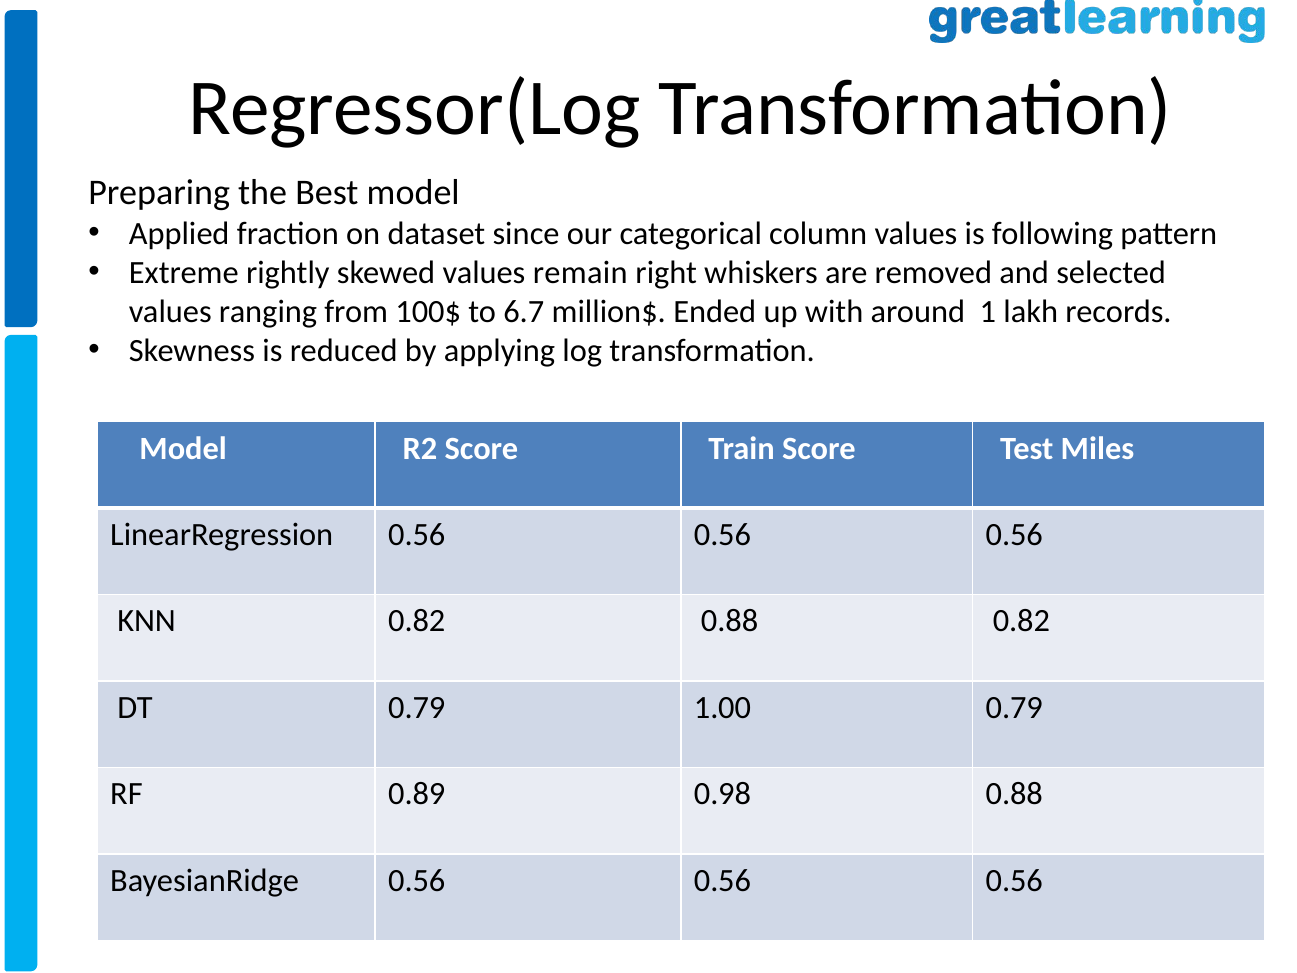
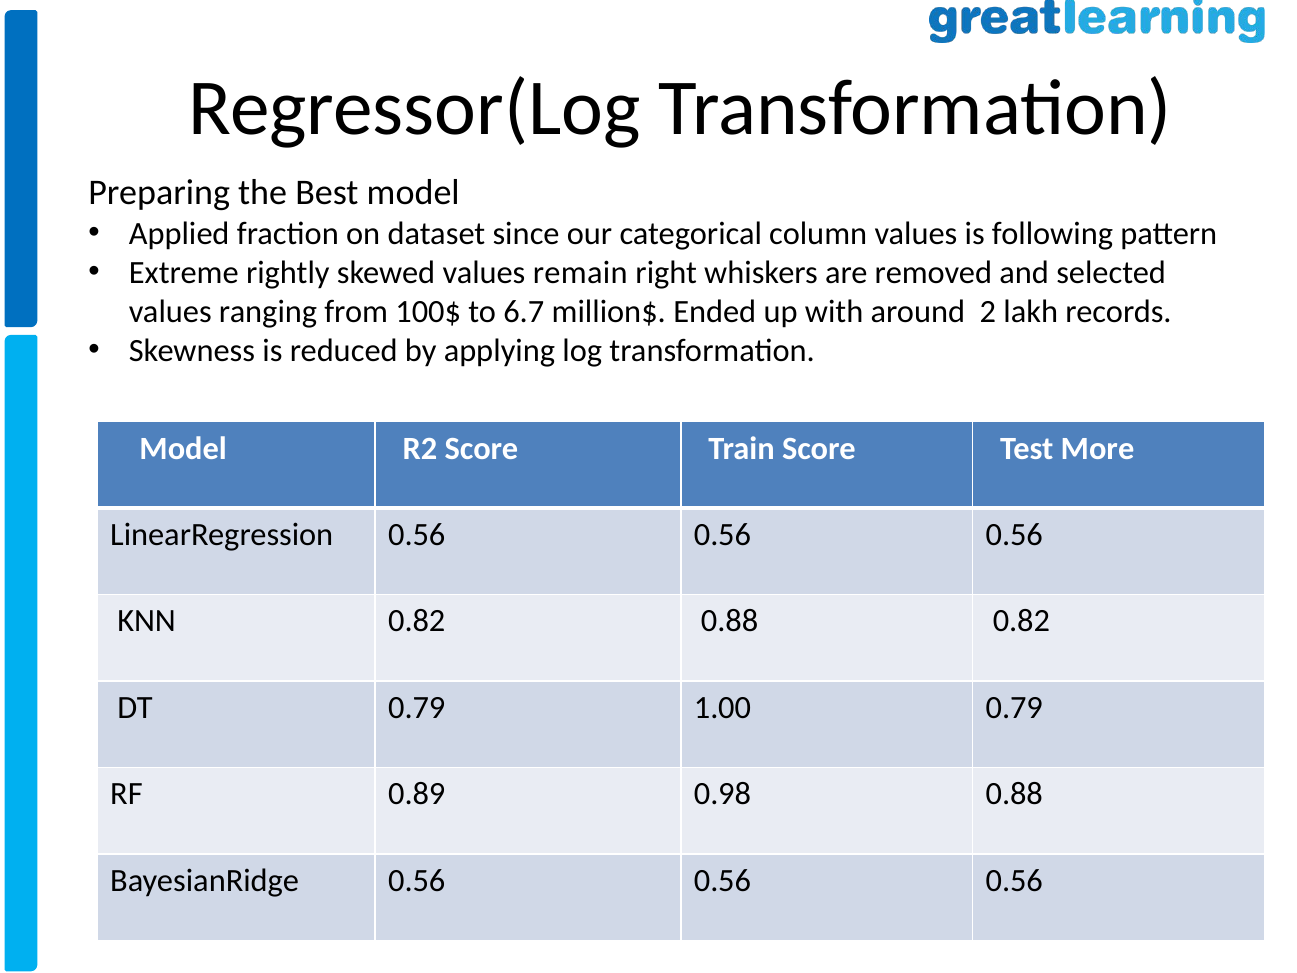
1: 1 -> 2
Miles: Miles -> More
